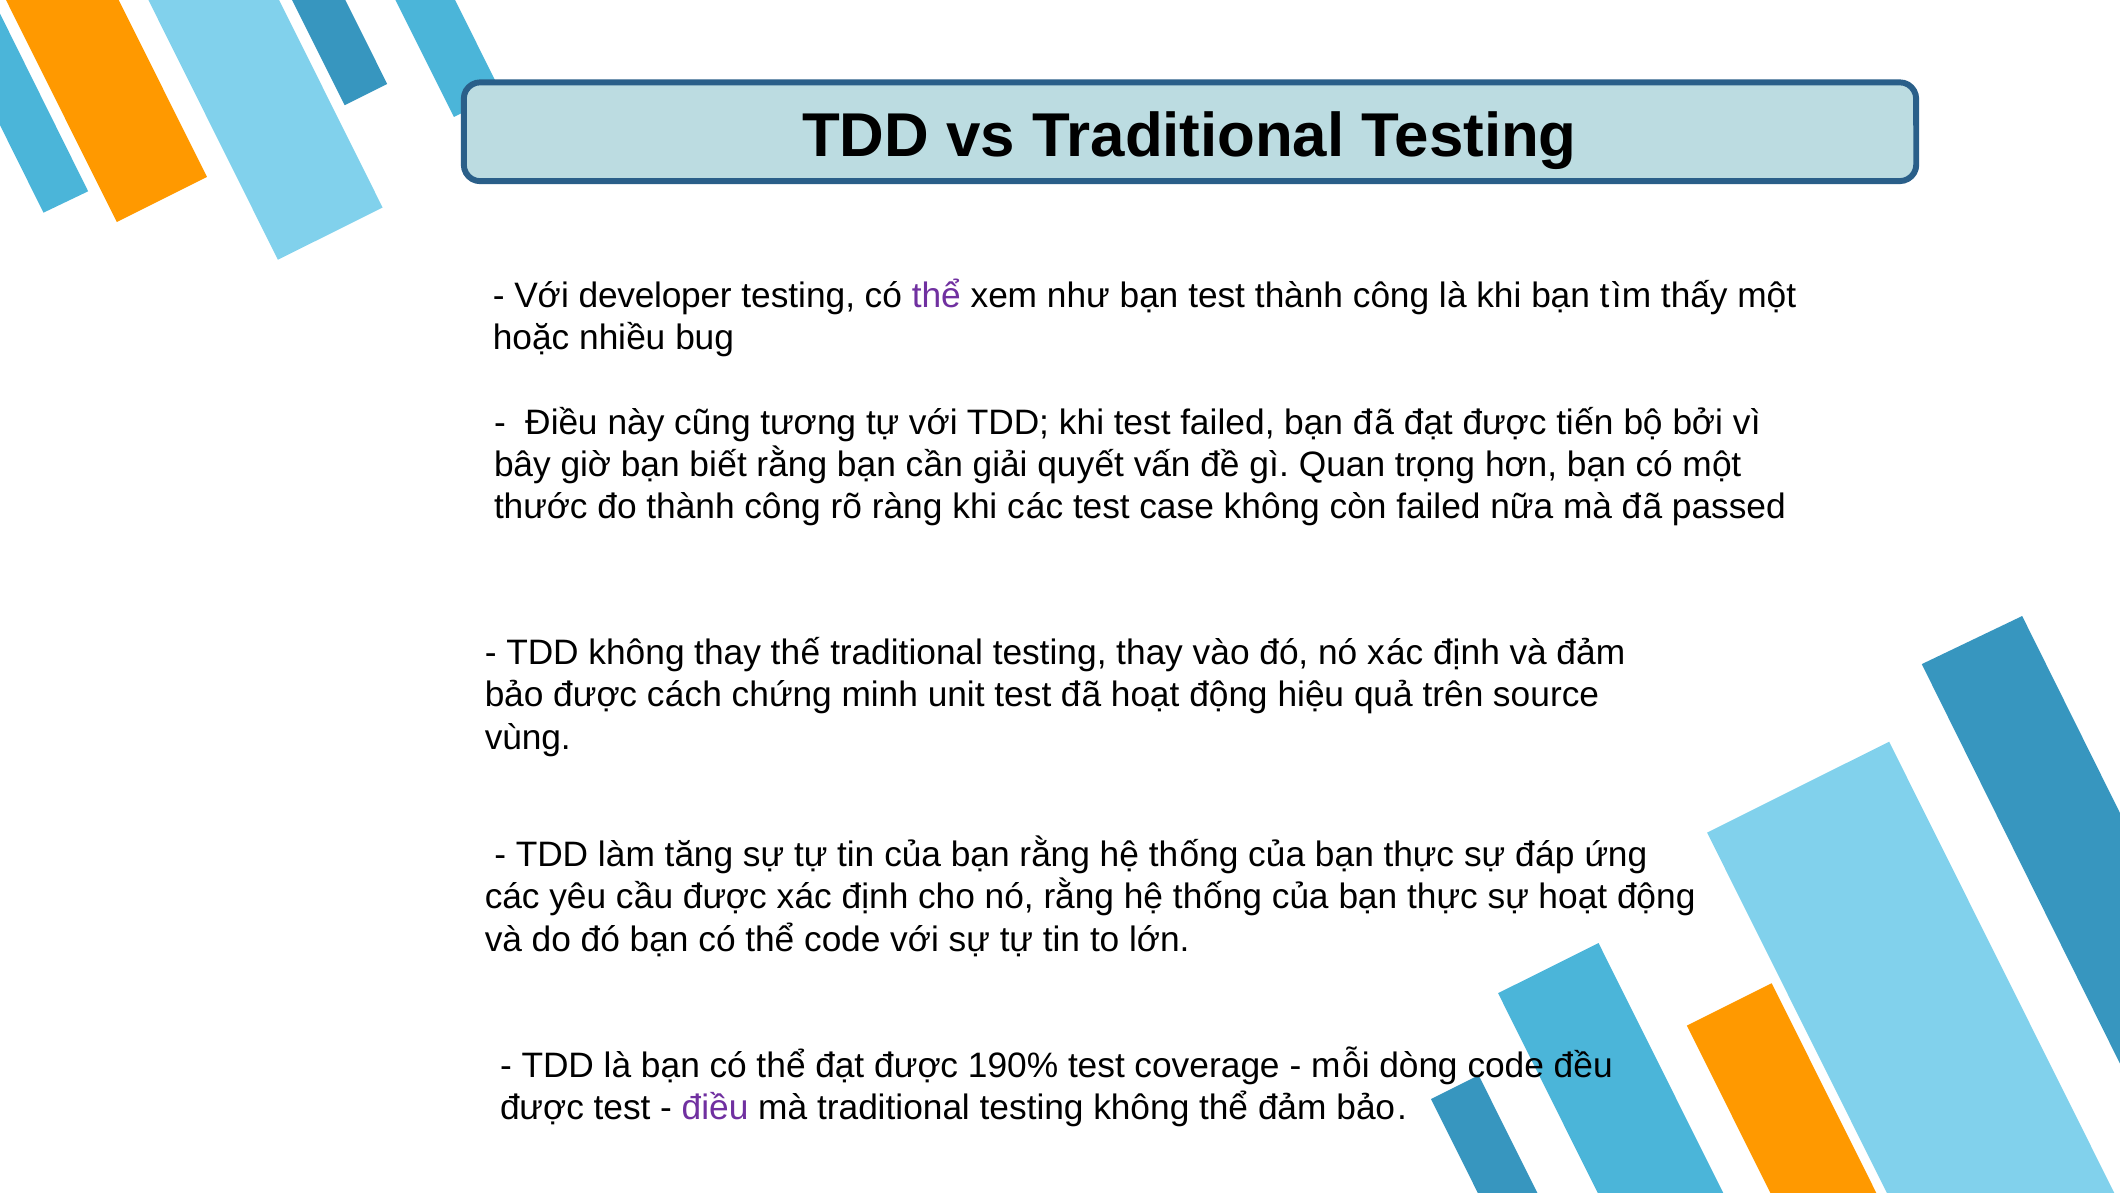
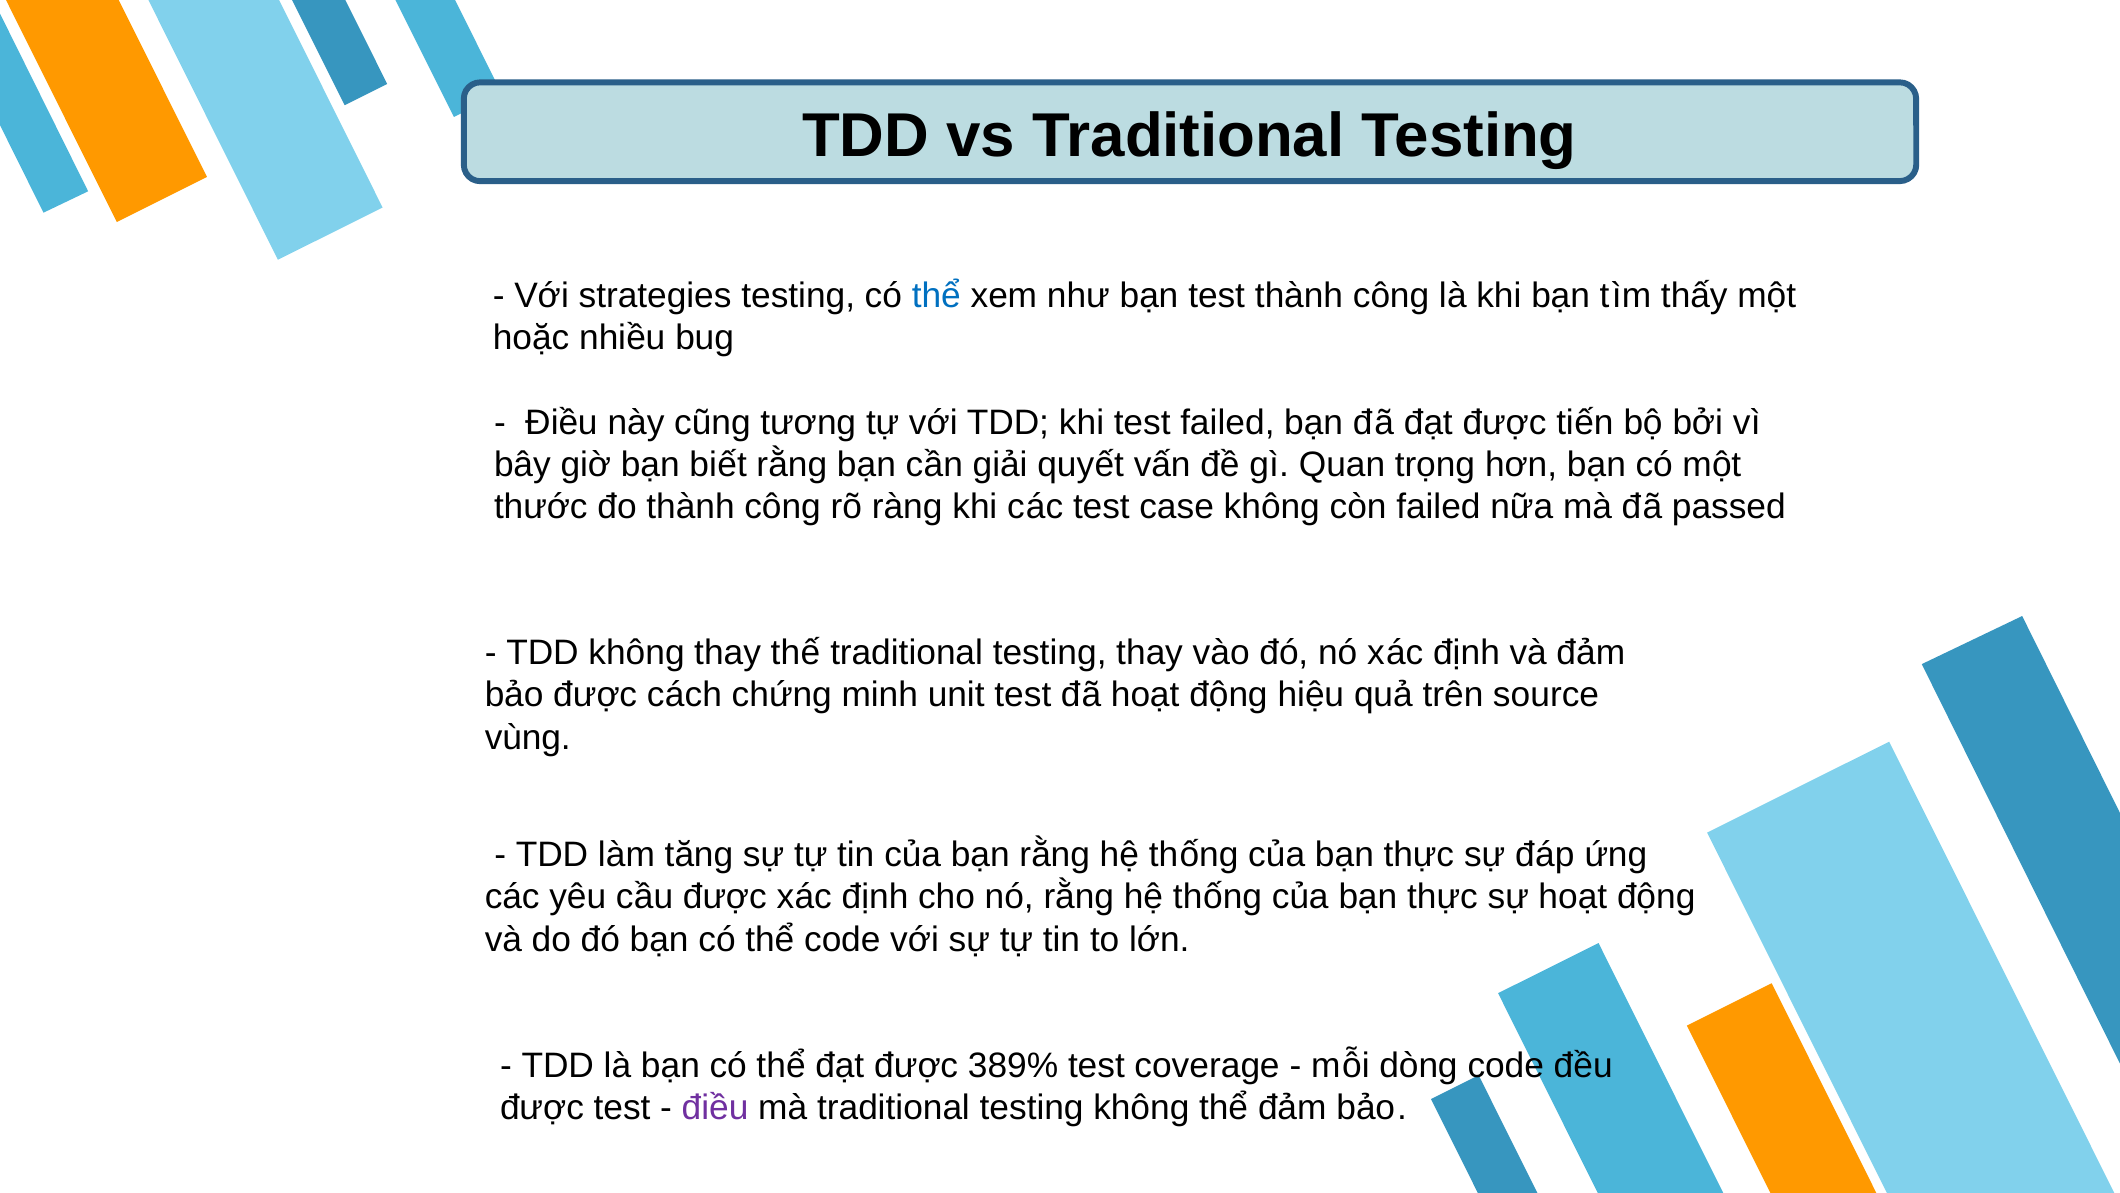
developer: developer -> strategies
thể at (936, 295) colour: purple -> blue
190%: 190% -> 389%
